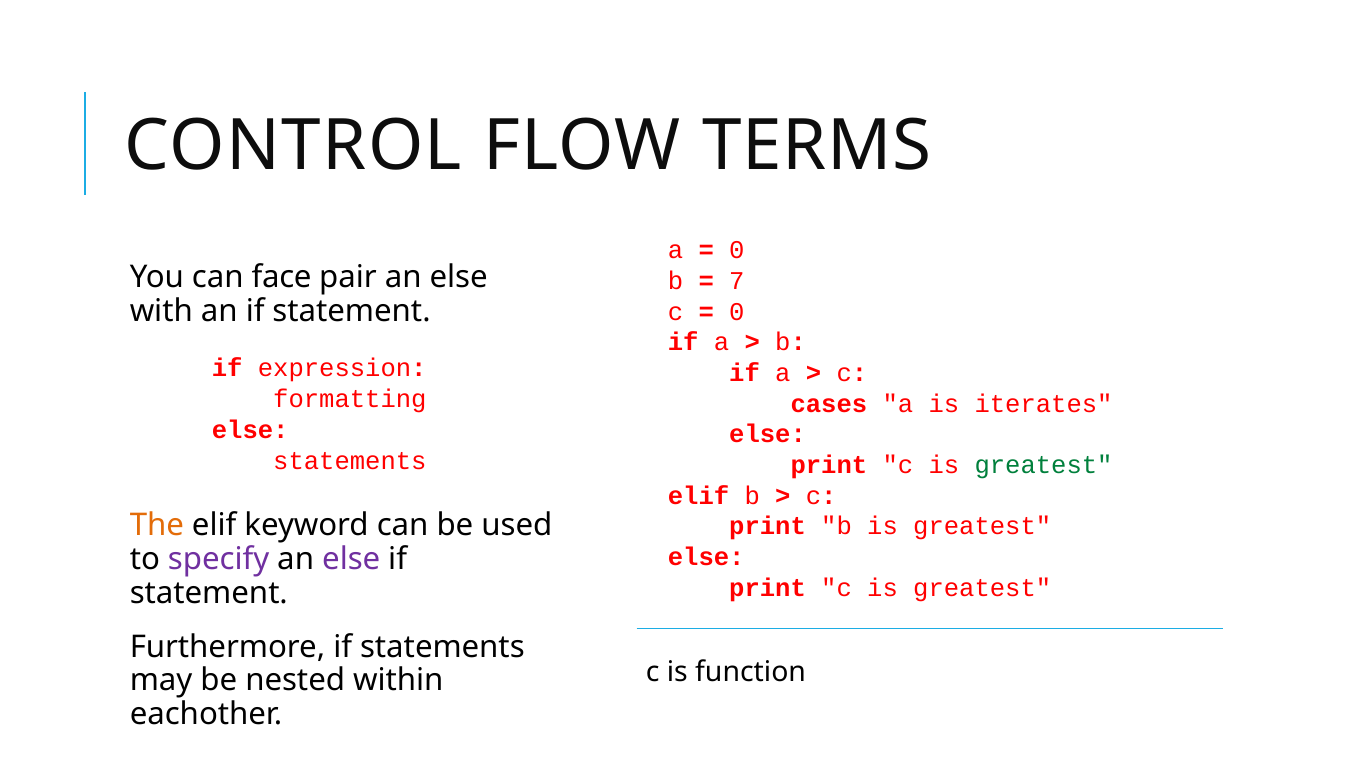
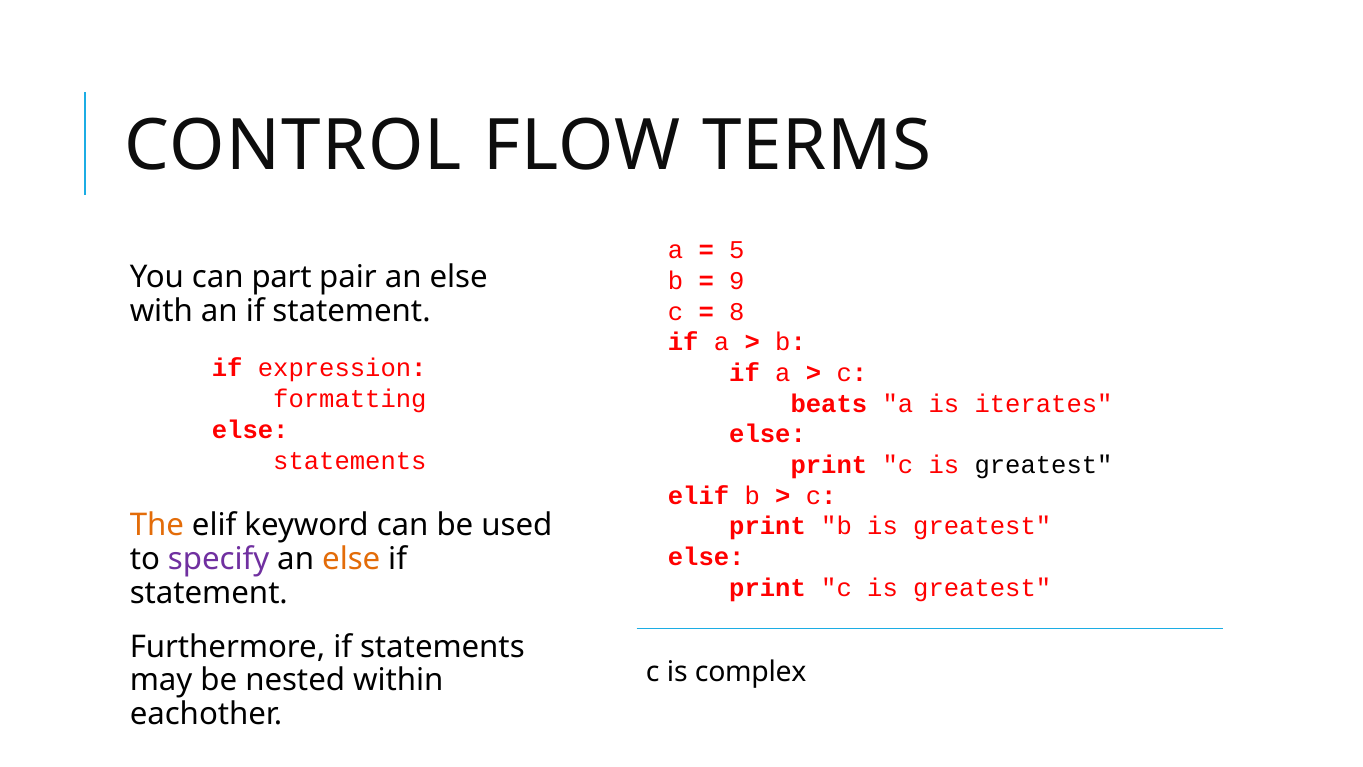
0 at (737, 250): 0 -> 5
face: face -> part
7: 7 -> 9
0 at (737, 312): 0 -> 8
cases: cases -> beats
greatest at (1044, 465) colour: green -> black
else at (351, 559) colour: purple -> orange
function: function -> complex
